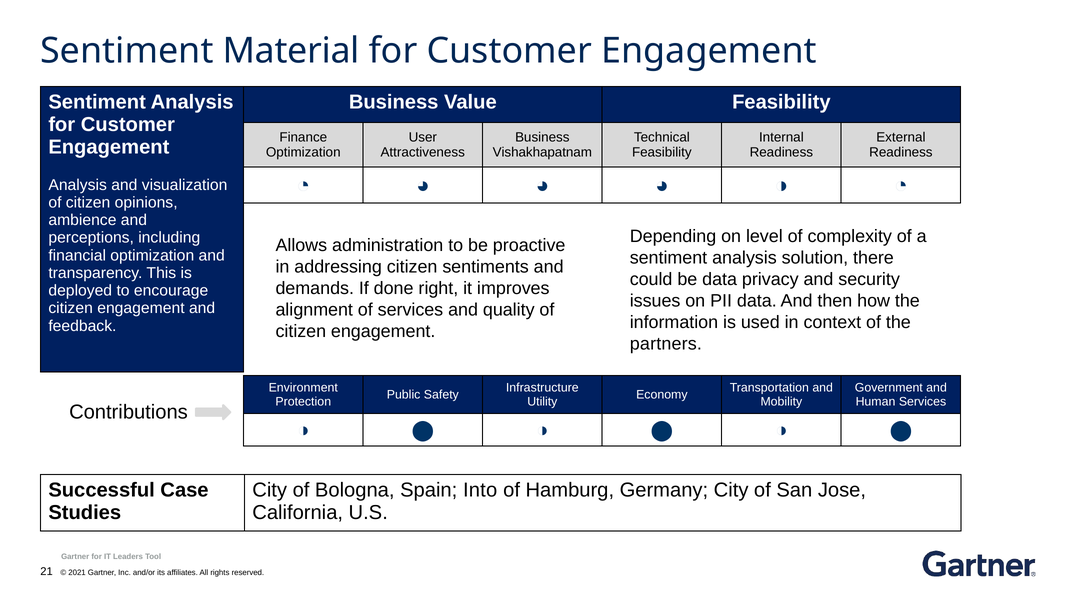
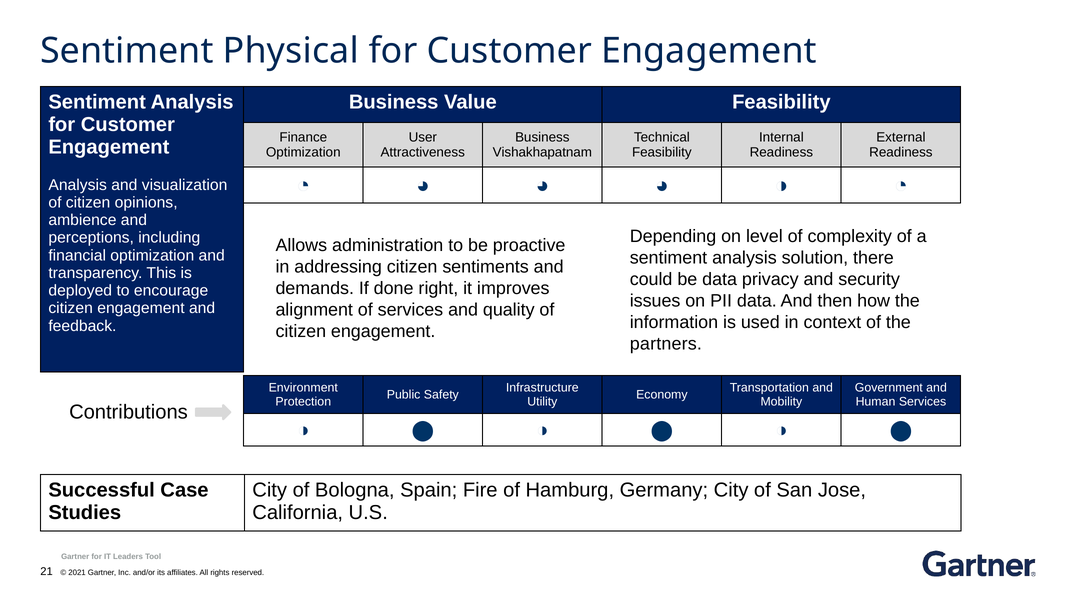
Material: Material -> Physical
Into: Into -> Fire
